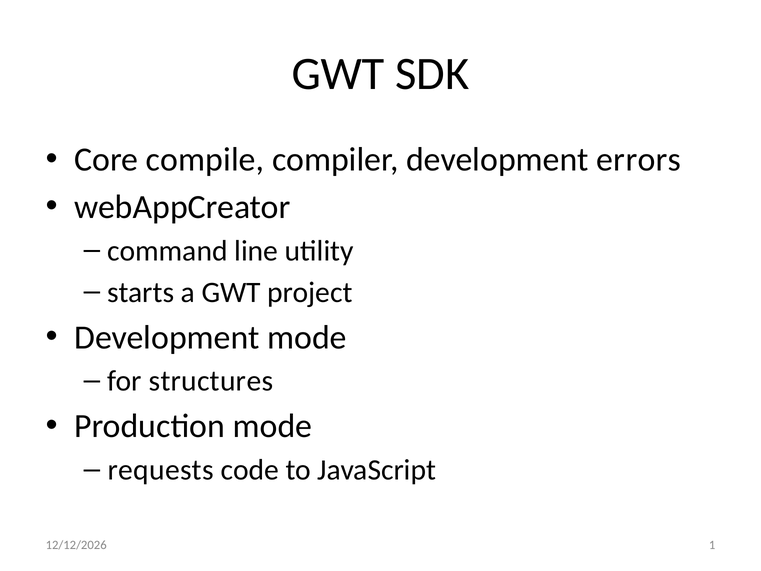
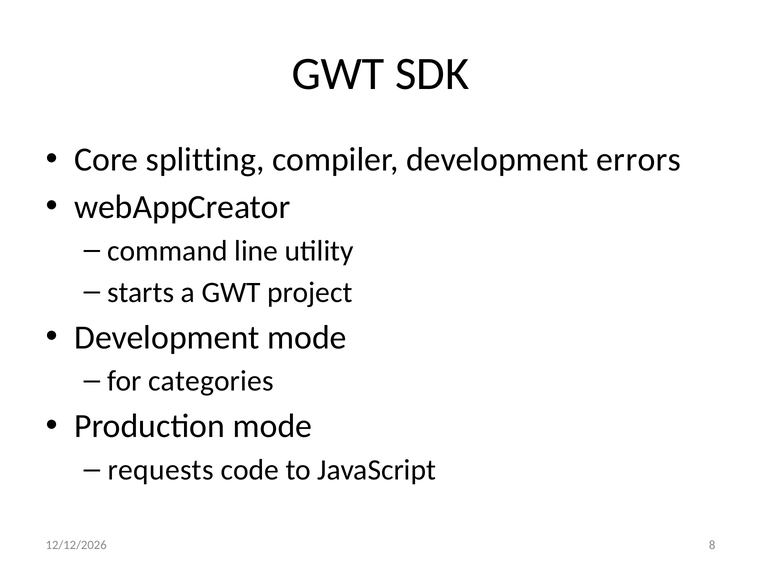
compile: compile -> splitting
structures: structures -> categories
1: 1 -> 8
